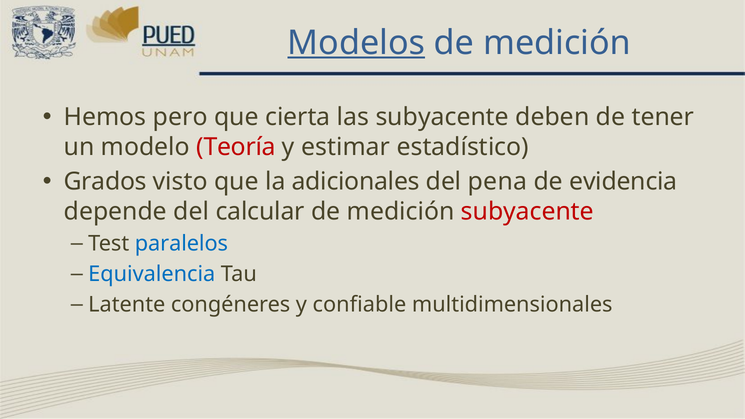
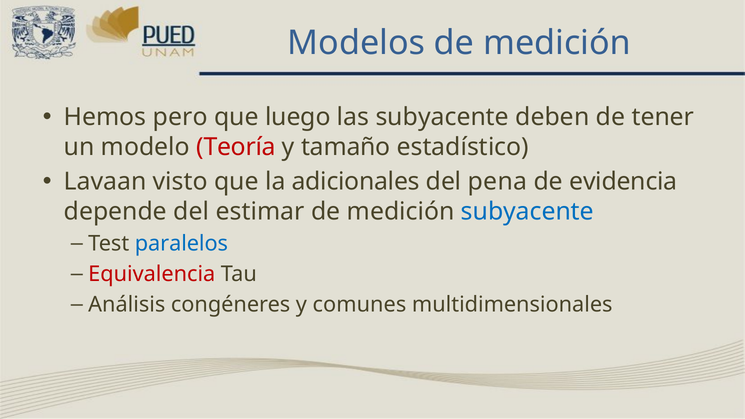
Modelos underline: present -> none
cierta: cierta -> luego
estimar: estimar -> tamaño
Grados: Grados -> Lavaan
calcular: calcular -> estimar
subyacente at (527, 212) colour: red -> blue
Equivalencia colour: blue -> red
Latente: Latente -> Análisis
confiable: confiable -> comunes
